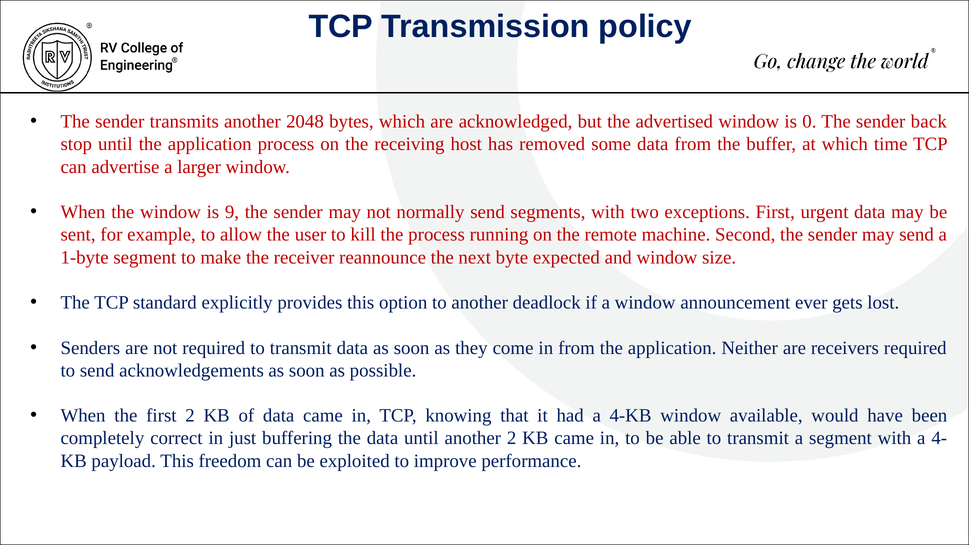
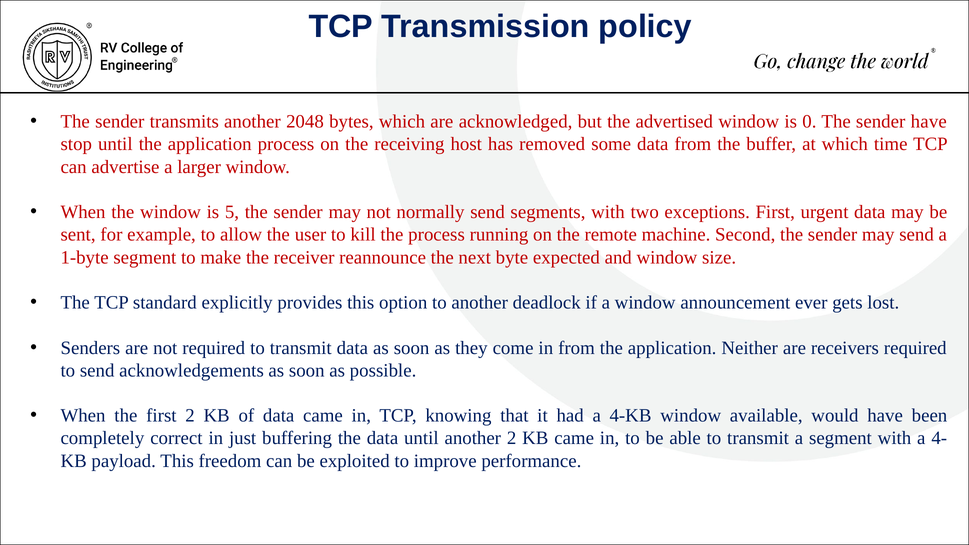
sender back: back -> have
9: 9 -> 5
